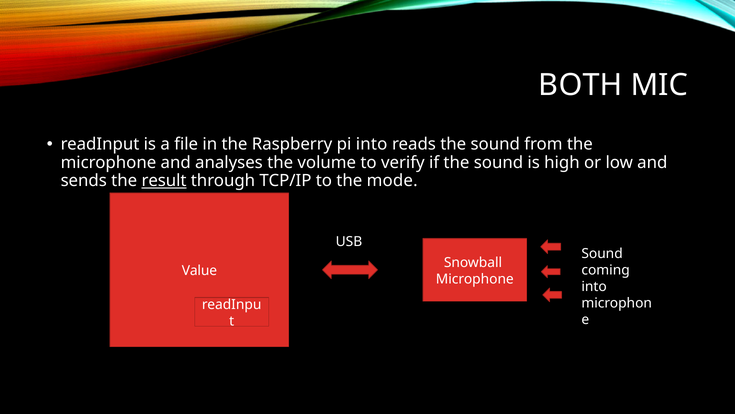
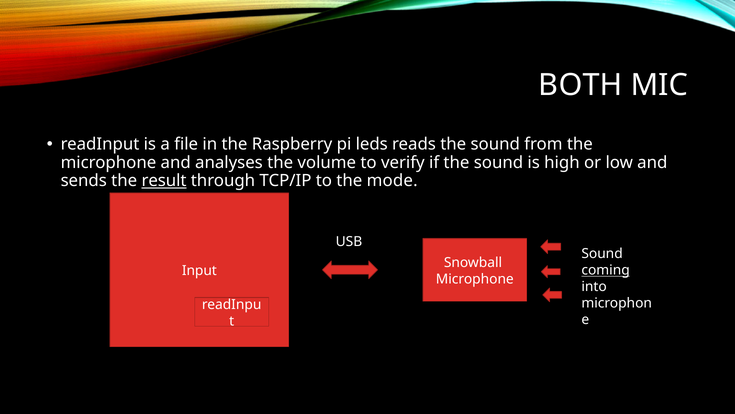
pi into: into -> leds
coming underline: none -> present
Value: Value -> Input
